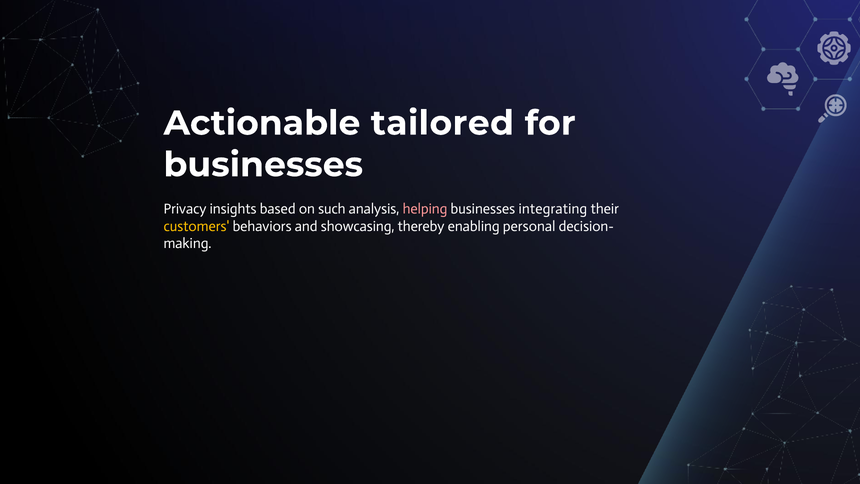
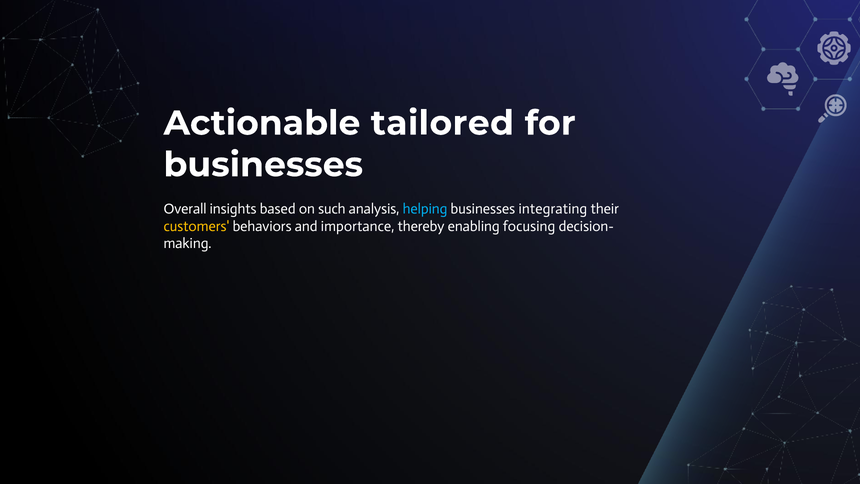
Privacy: Privacy -> Overall
helping colour: pink -> light blue
showcasing: showcasing -> importance
personal: personal -> focusing
